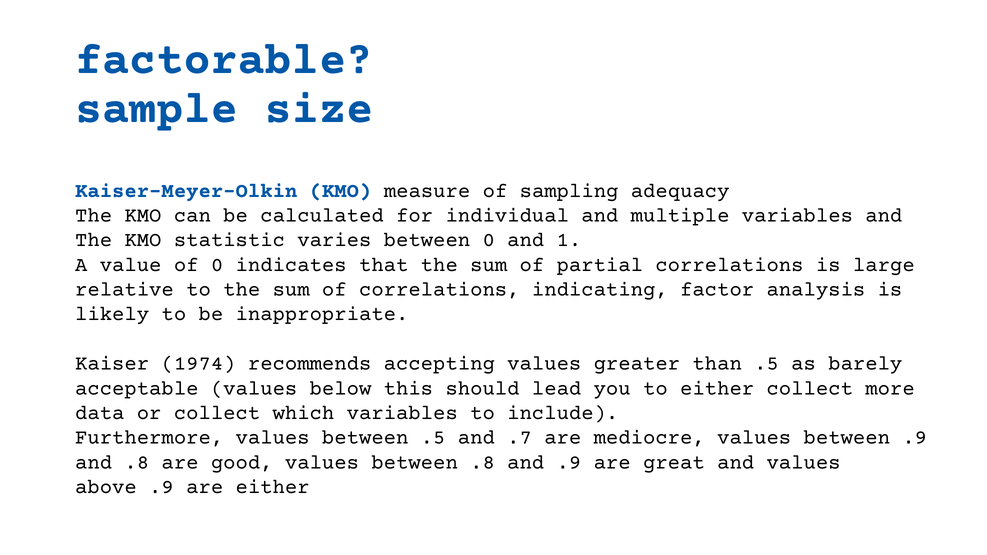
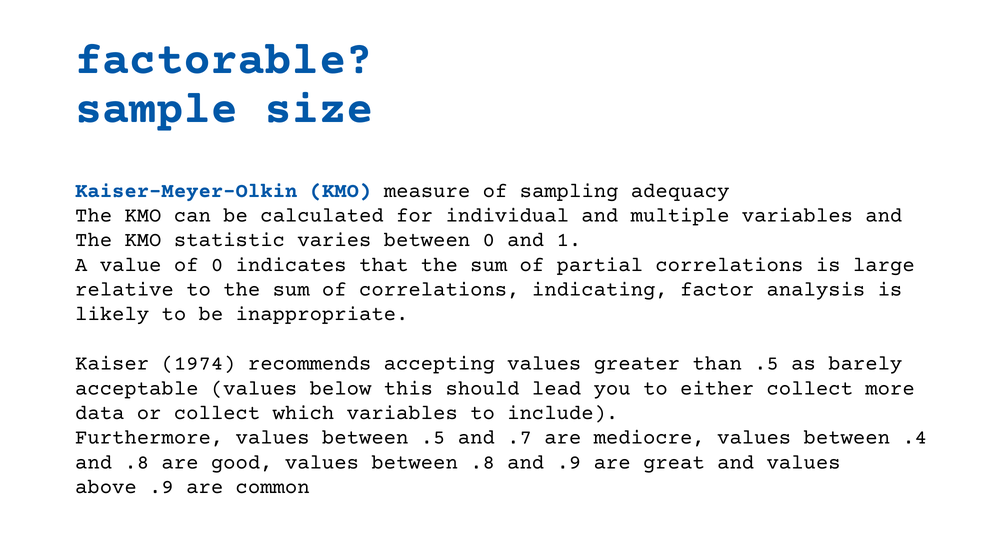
between .9: .9 -> .4
are either: either -> common
